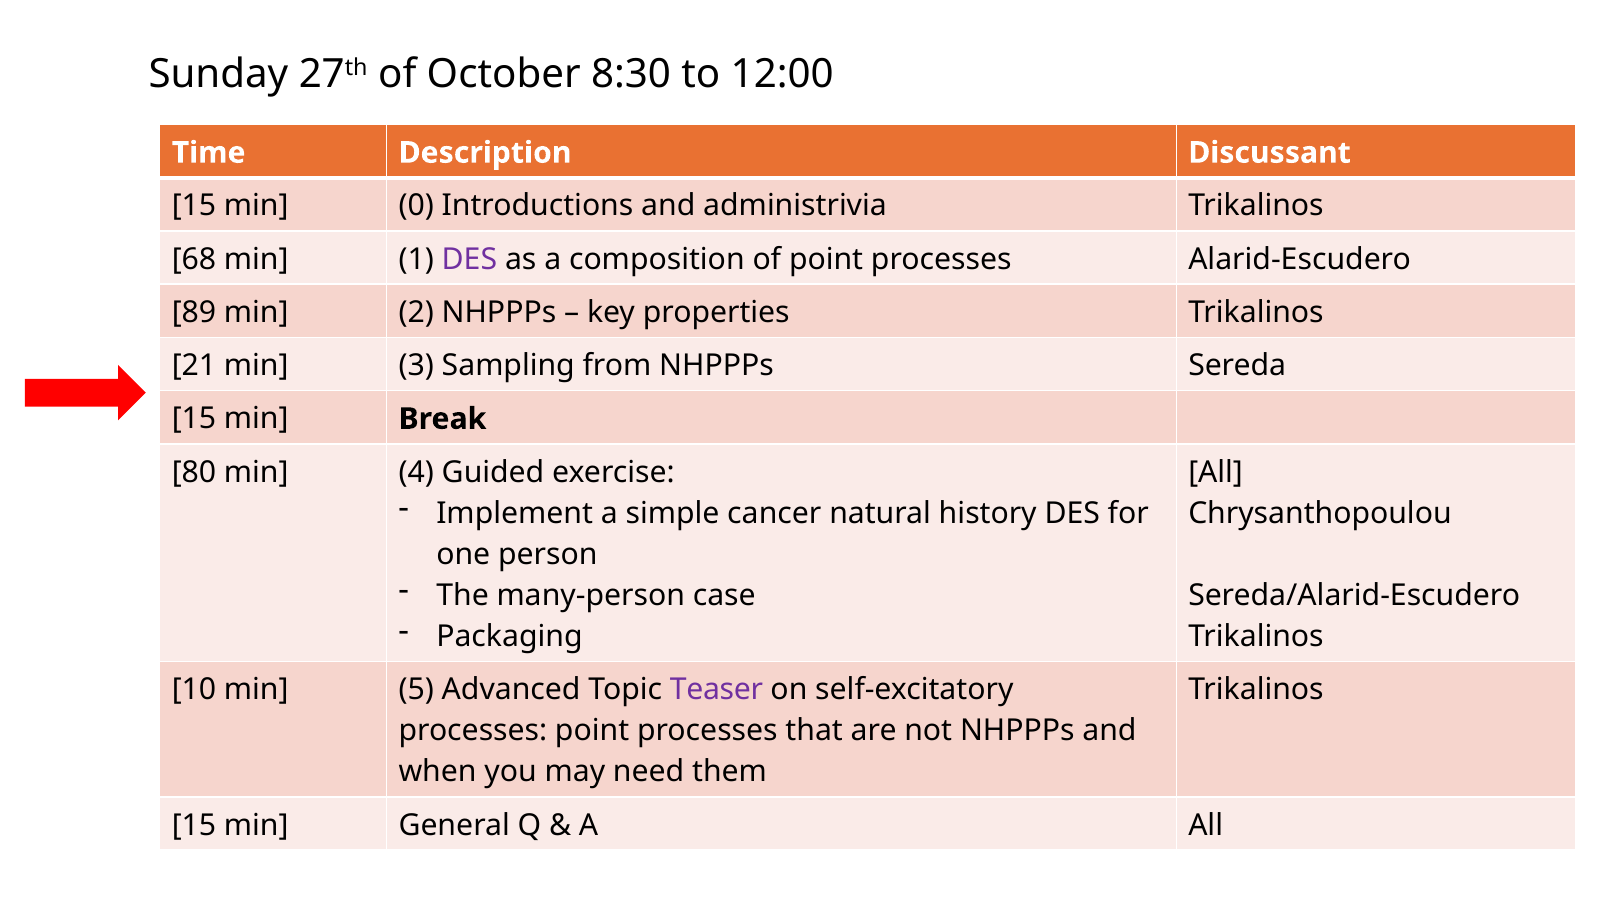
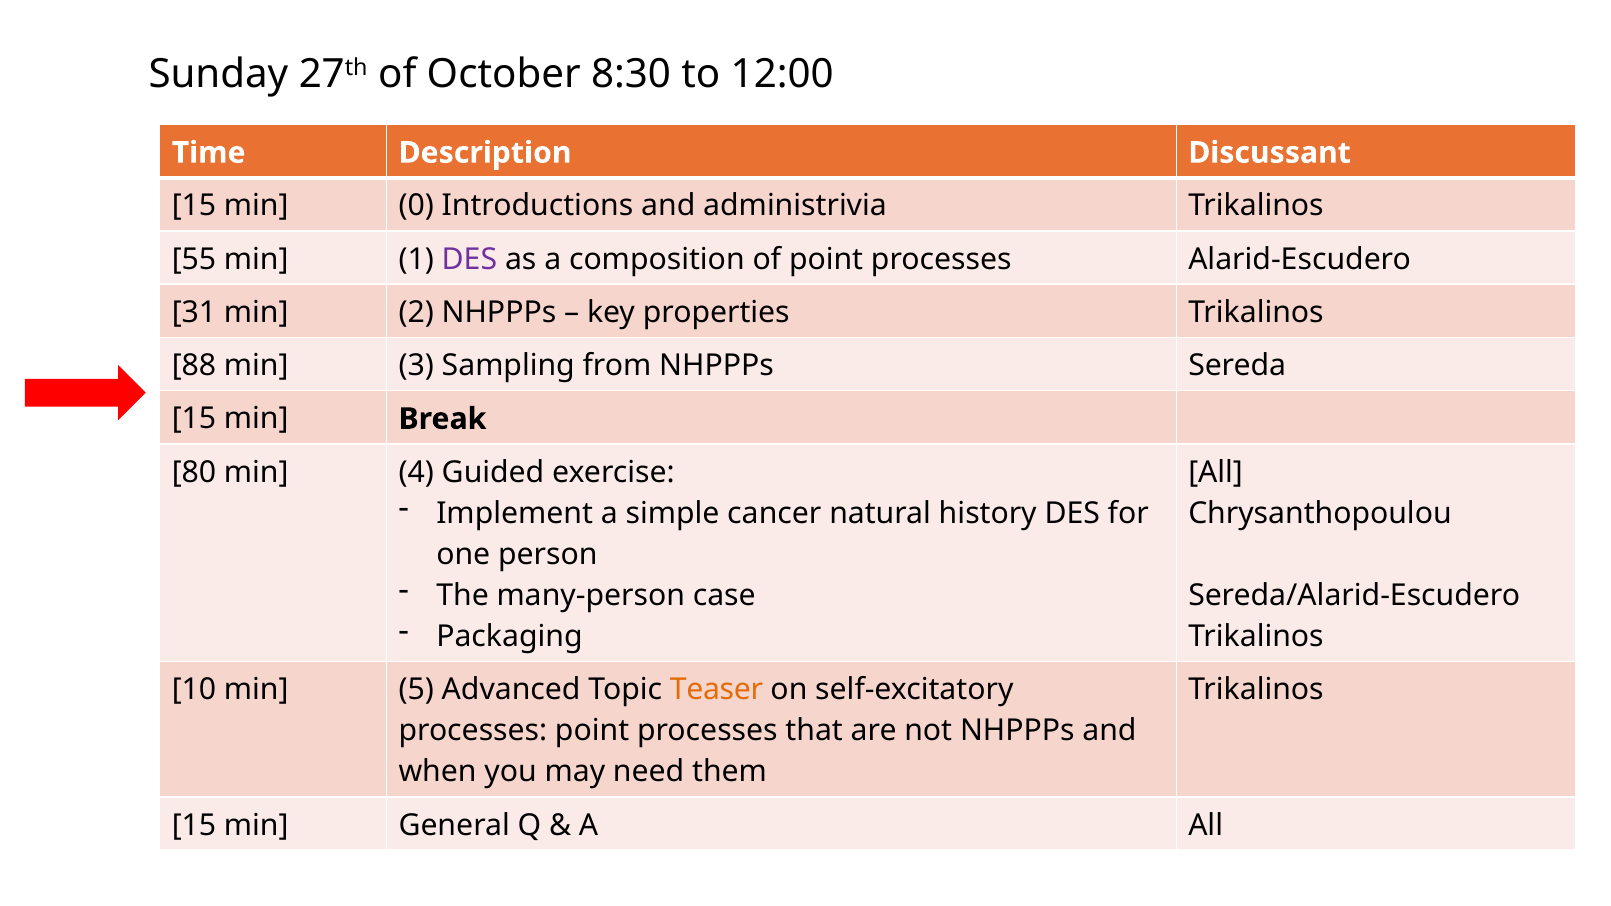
68: 68 -> 55
89: 89 -> 31
21: 21 -> 88
Teaser colour: purple -> orange
